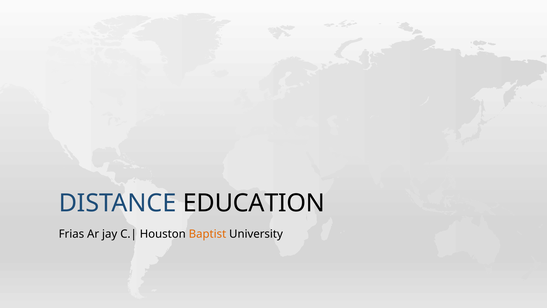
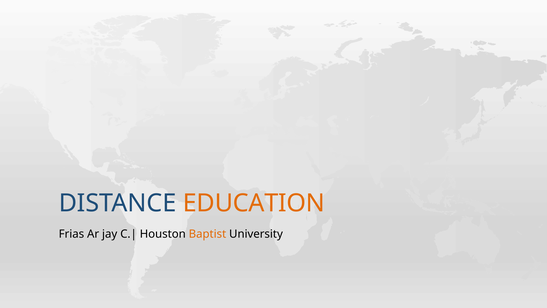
EDUCATION colour: black -> orange
